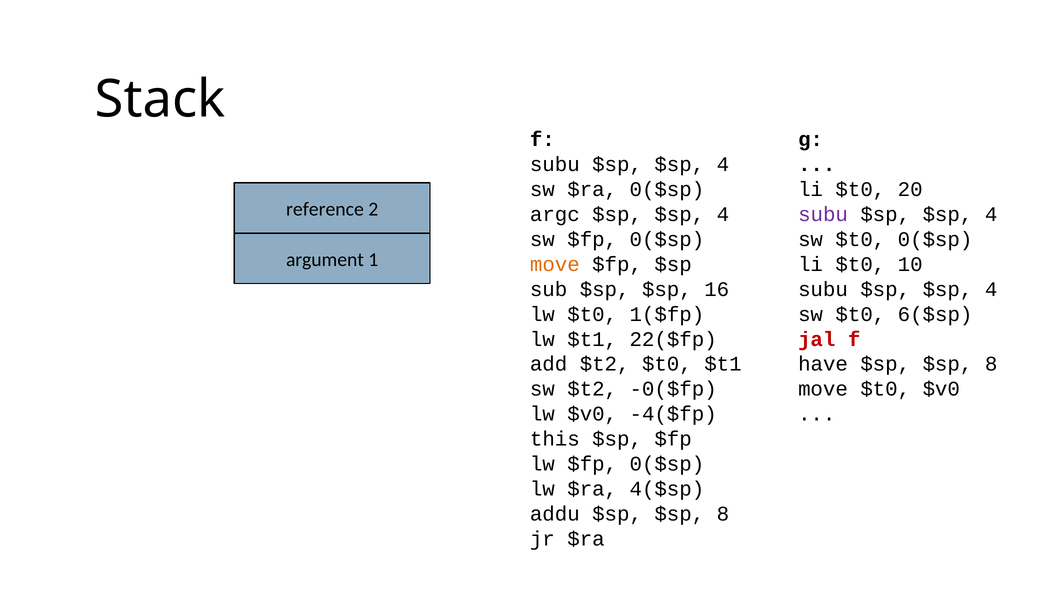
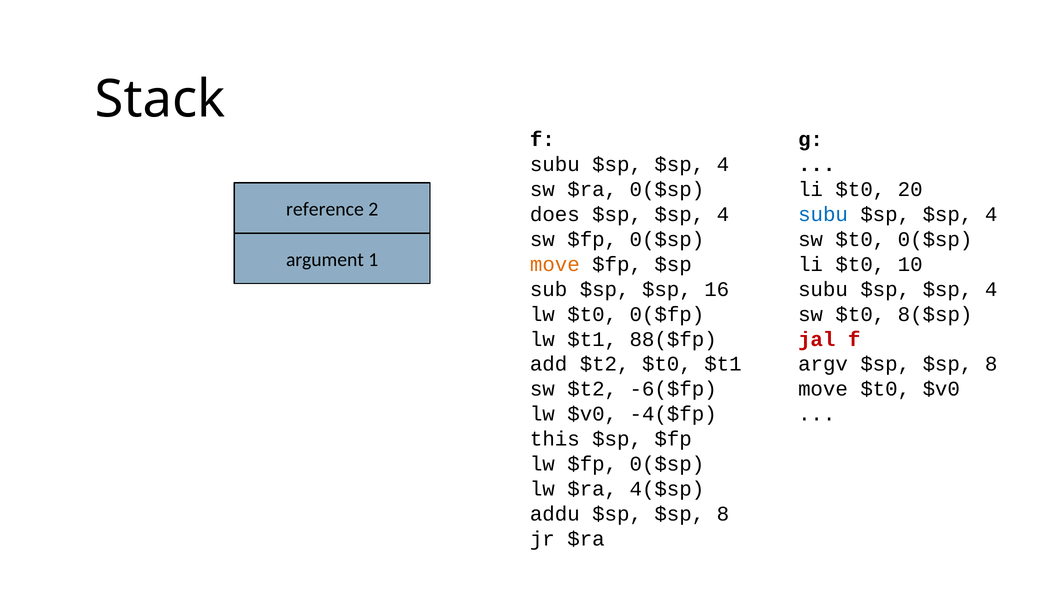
argc: argc -> does
subu at (823, 214) colour: purple -> blue
1($fp: 1($fp -> 0($fp
6($sp: 6($sp -> 8($sp
22($fp: 22($fp -> 88($fp
have: have -> argv
-0($fp: -0($fp -> -6($fp
